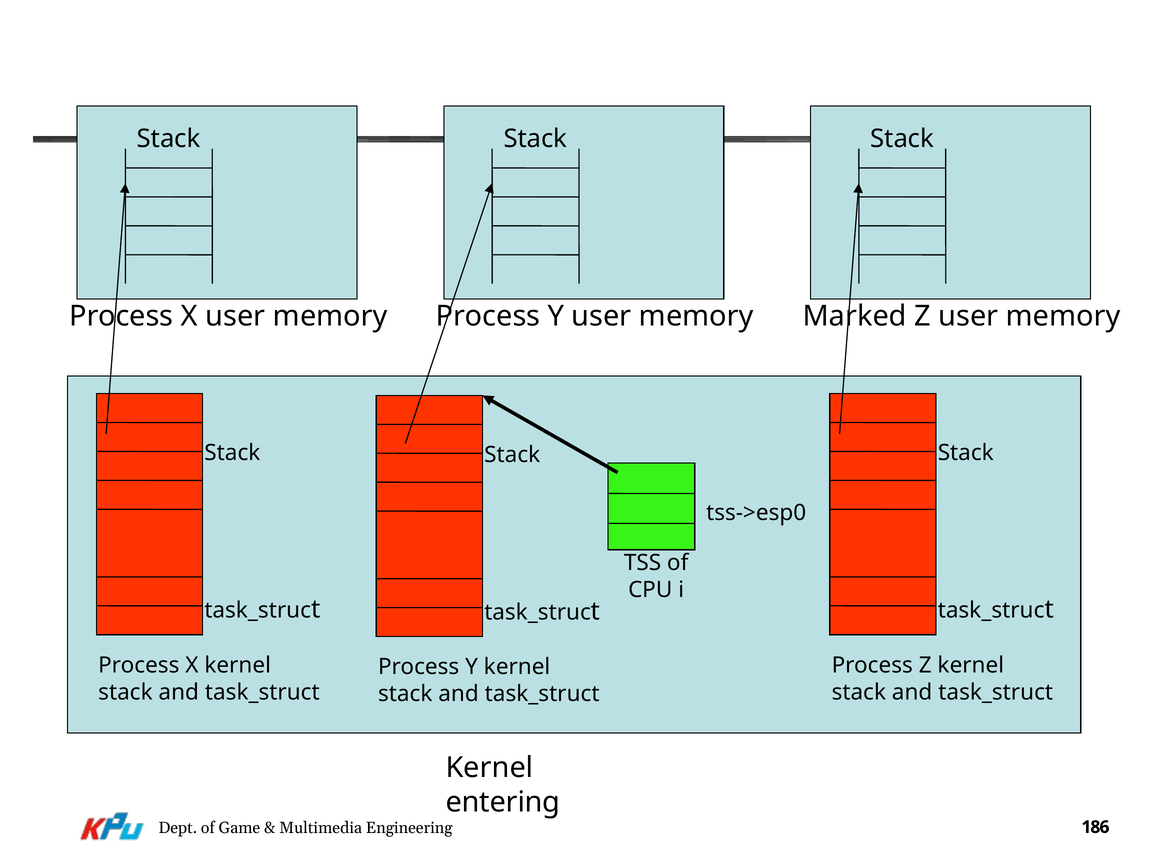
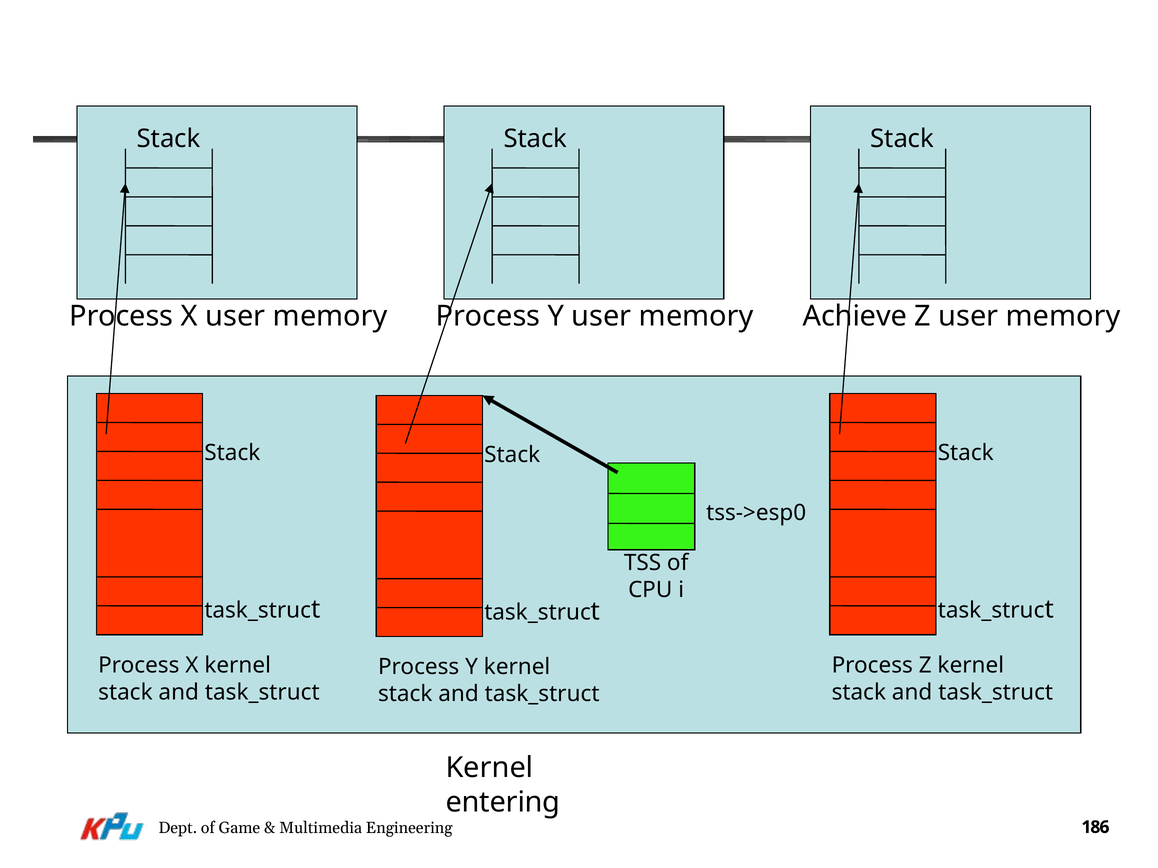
Marked: Marked -> Achieve
